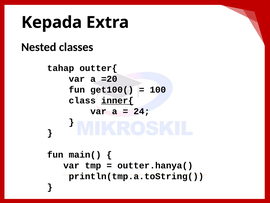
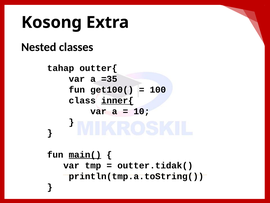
Kepada: Kepada -> Kosong
=20: =20 -> =35
24: 24 -> 10
main( underline: none -> present
outter.hanya(: outter.hanya( -> outter.tidak(
